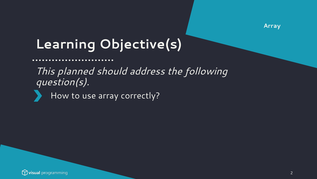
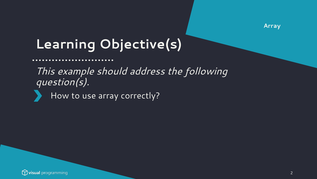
planned: planned -> example
